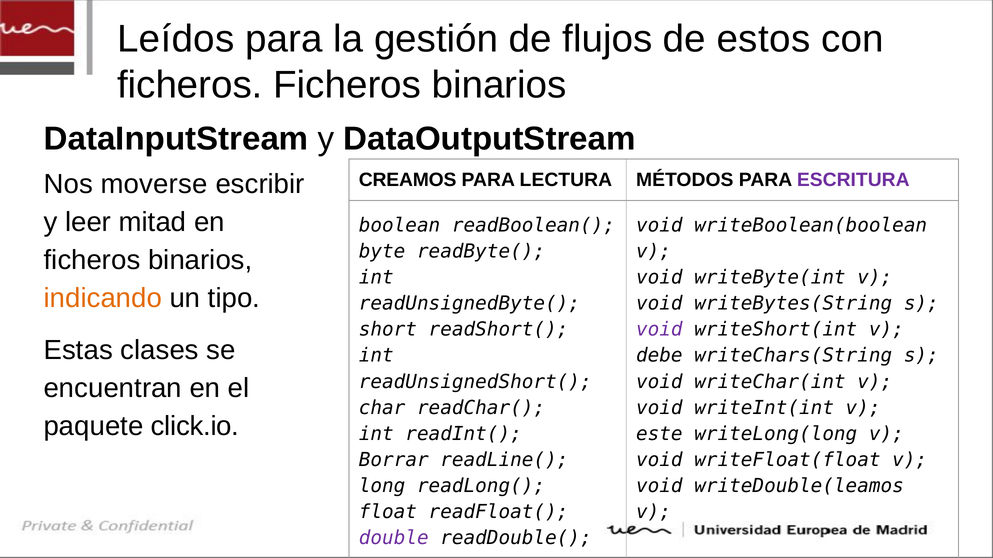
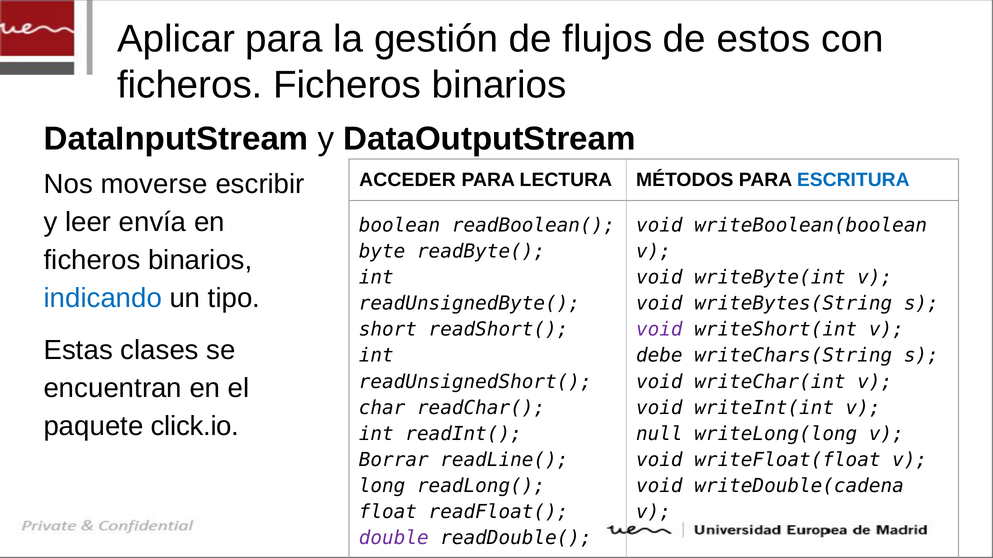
Leídos: Leídos -> Aplicar
CREAMOS: CREAMOS -> ACCEDER
ESCRITURA colour: purple -> blue
mitad: mitad -> envía
indicando colour: orange -> blue
este: este -> null
writeDouble(leamos: writeDouble(leamos -> writeDouble(cadena
